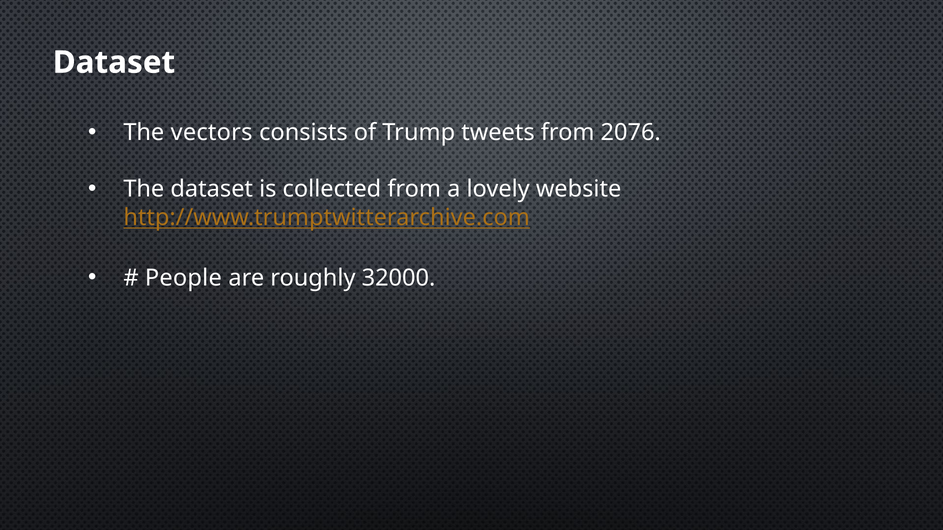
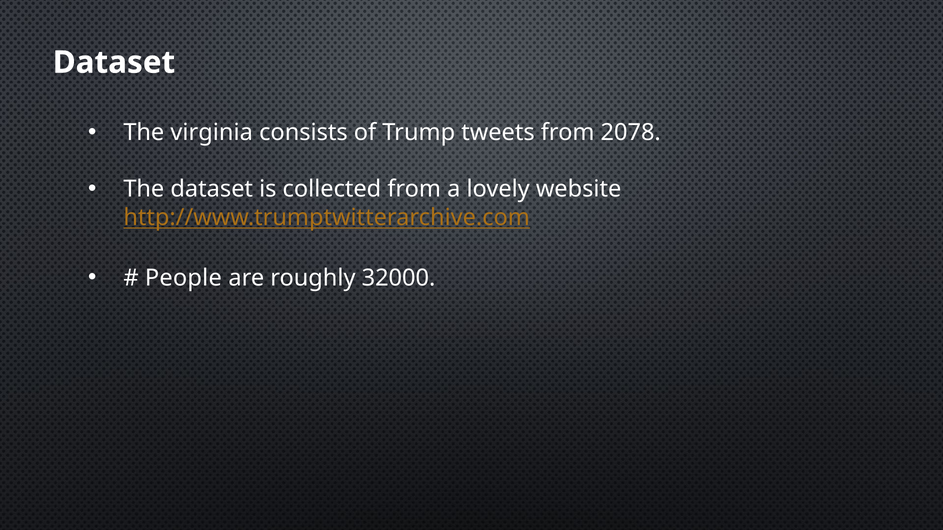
vectors: vectors -> virginia
2076: 2076 -> 2078
